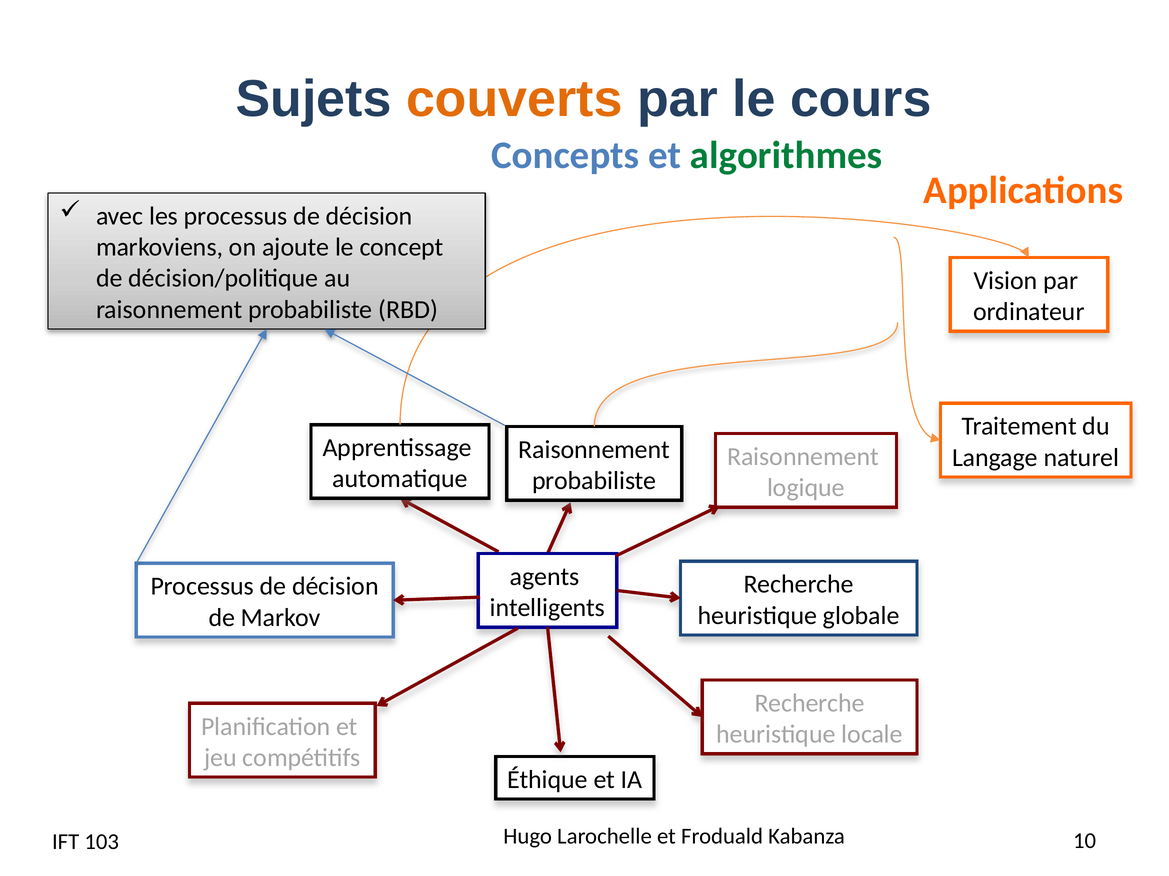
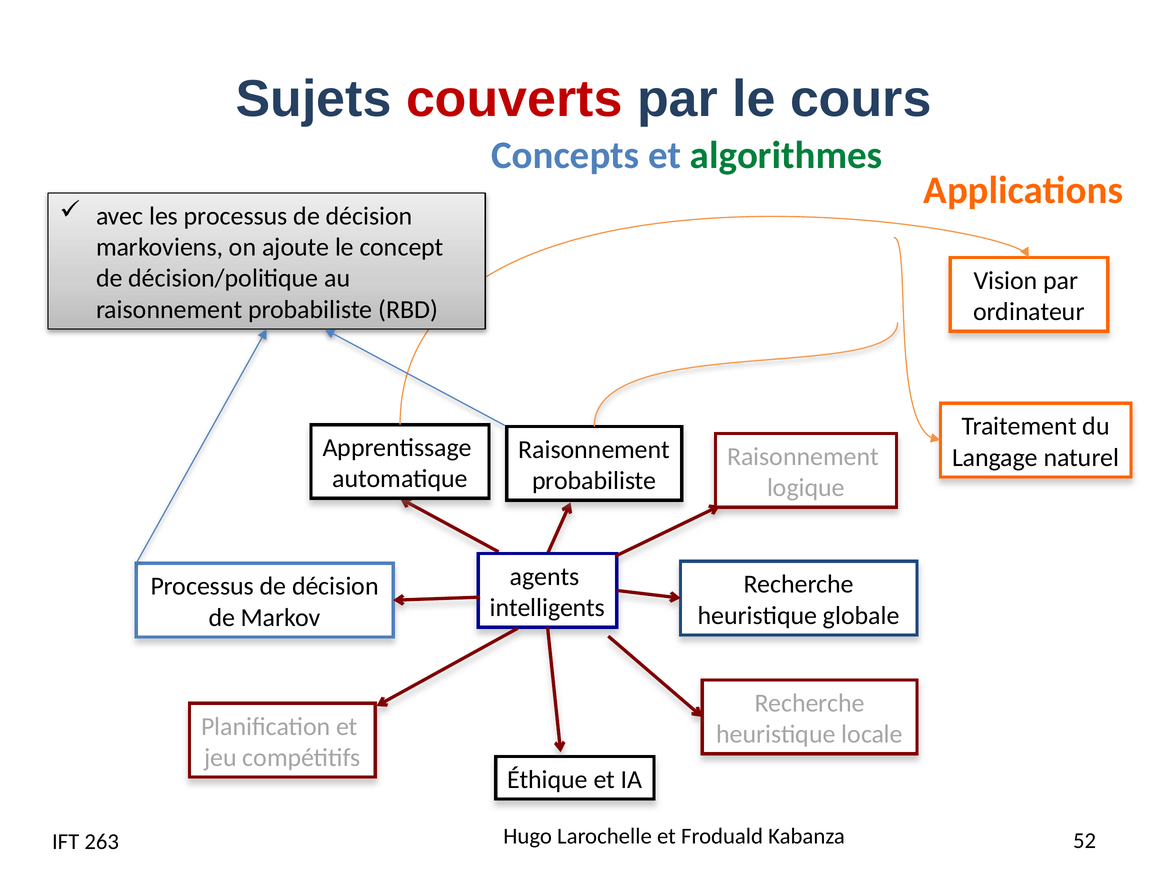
couverts colour: orange -> red
10: 10 -> 52
103: 103 -> 263
